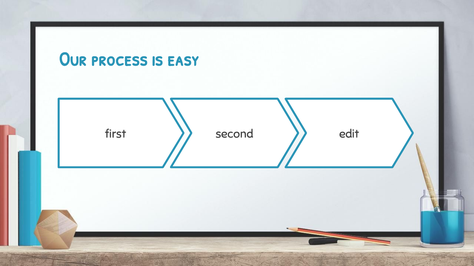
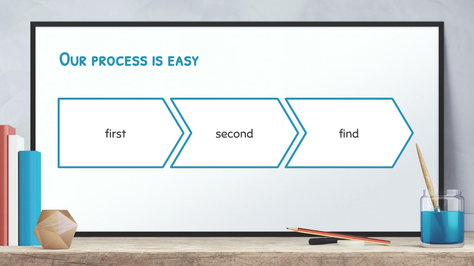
edit: edit -> find
